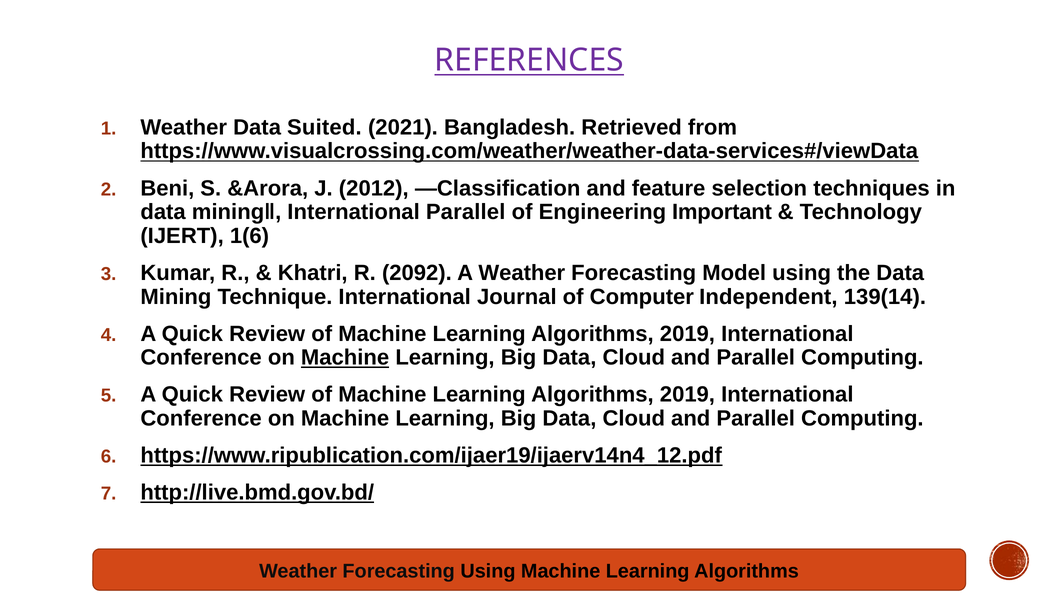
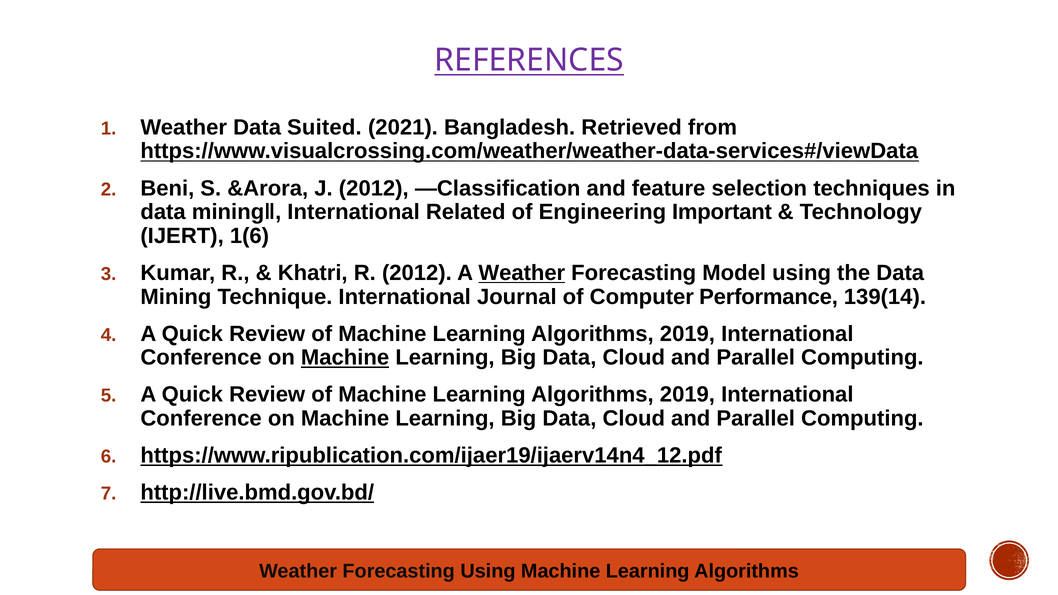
International Parallel: Parallel -> Related
R 2092: 2092 -> 2012
Weather at (522, 273) underline: none -> present
Independent: Independent -> Performance
